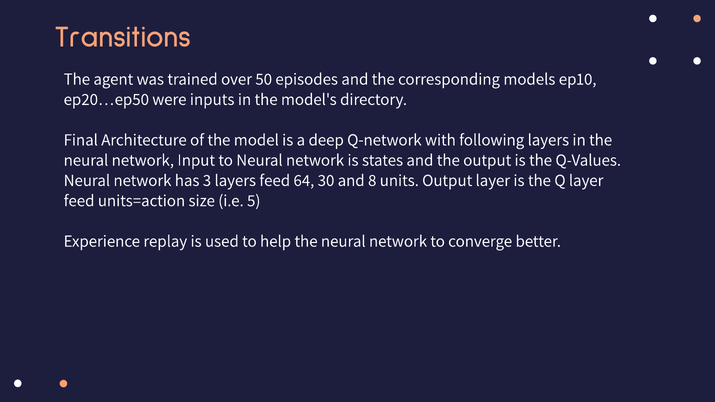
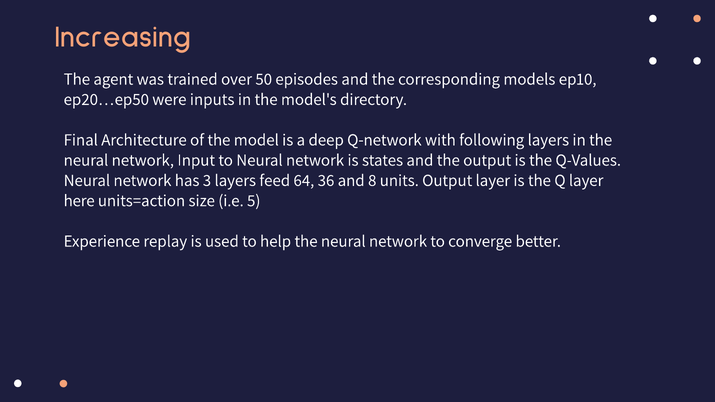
Transitions: Transitions -> Increasing
30: 30 -> 36
feed at (79, 201): feed -> here
